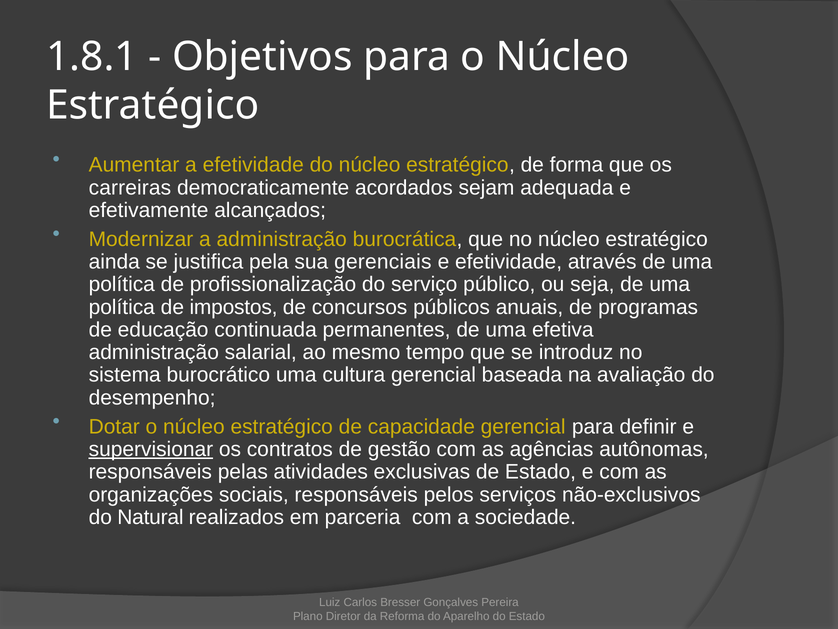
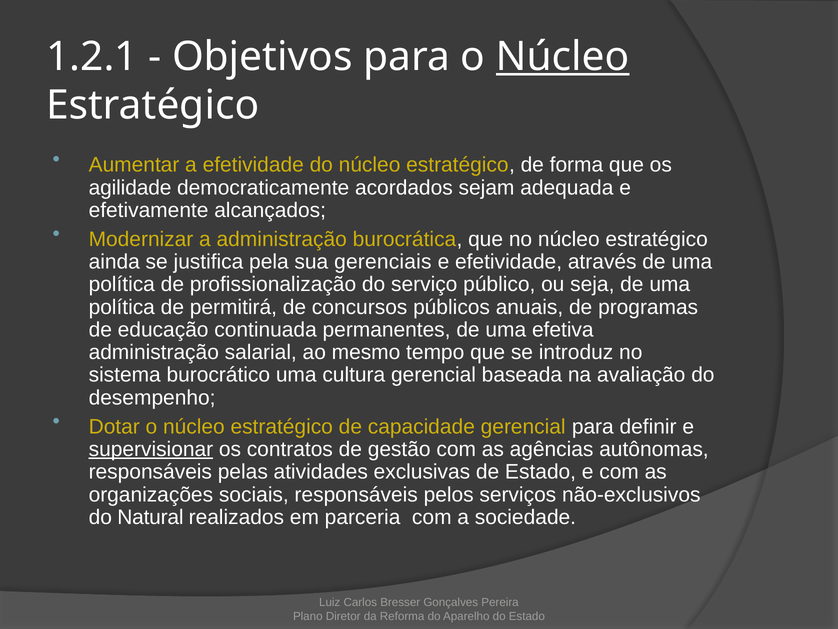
1.8.1: 1.8.1 -> 1.2.1
Núcleo at (563, 57) underline: none -> present
carreiras: carreiras -> agilidade
impostos: impostos -> permitirá
